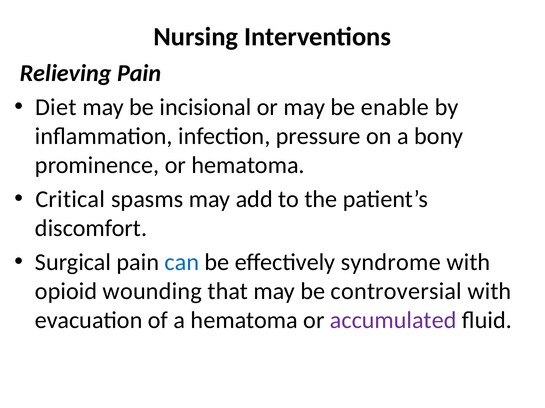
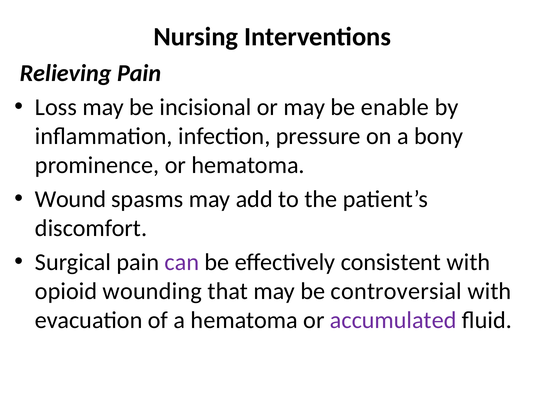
Diet: Diet -> Loss
Critical: Critical -> Wound
can colour: blue -> purple
syndrome: syndrome -> consistent
